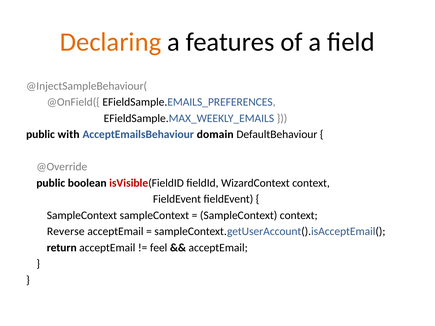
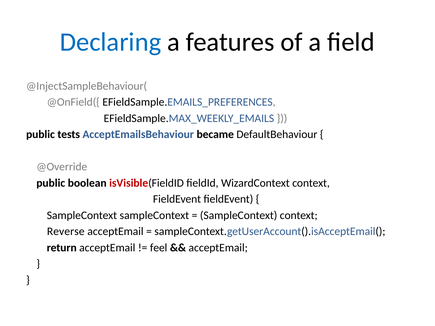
Declaring colour: orange -> blue
with: with -> tests
domain: domain -> became
